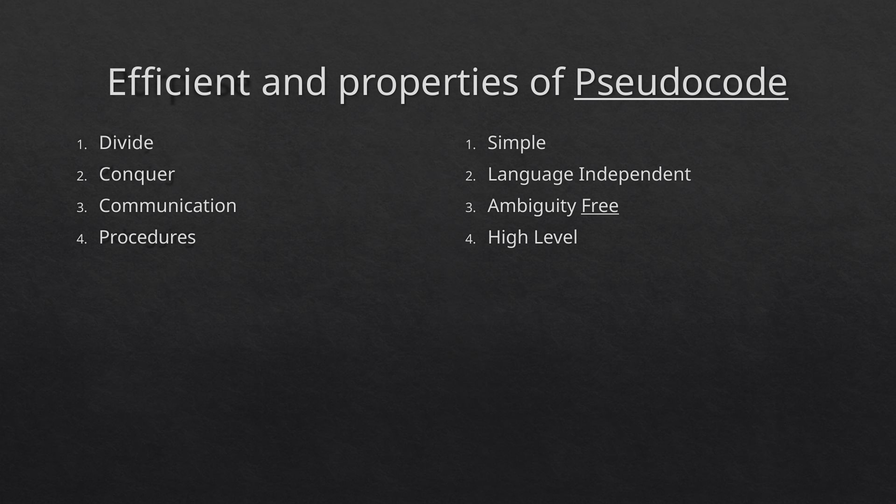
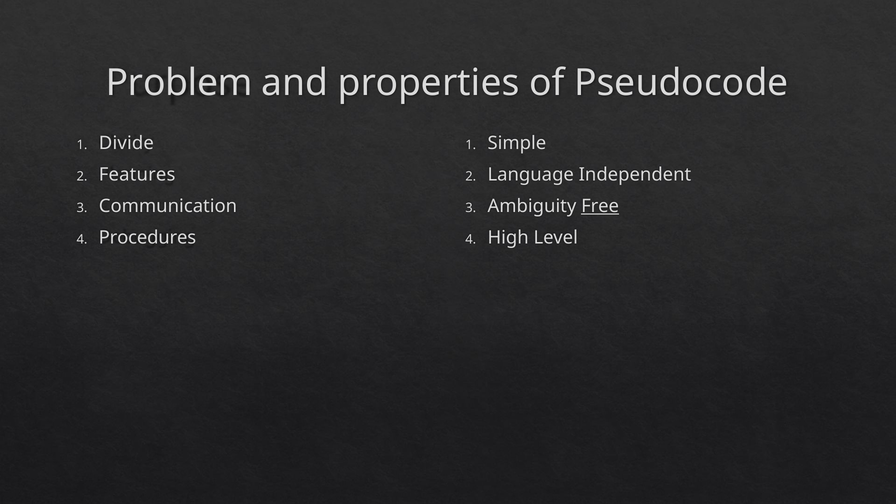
Efficient: Efficient -> Problem
Pseudocode underline: present -> none
Conquer: Conquer -> Features
